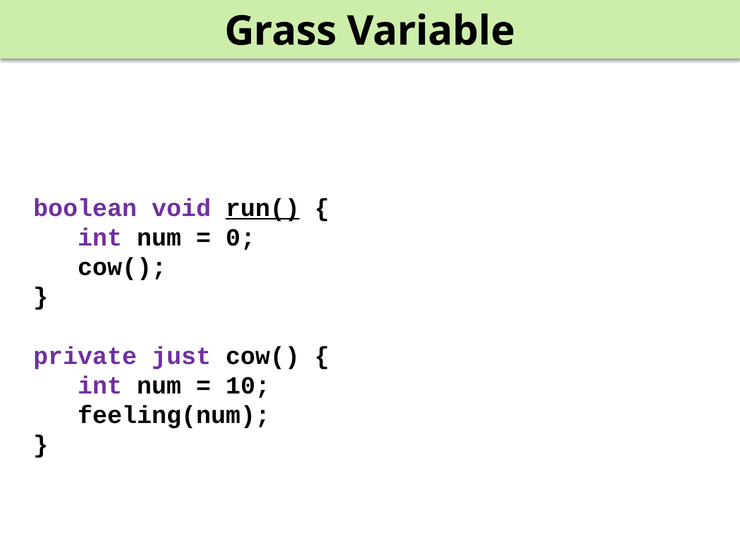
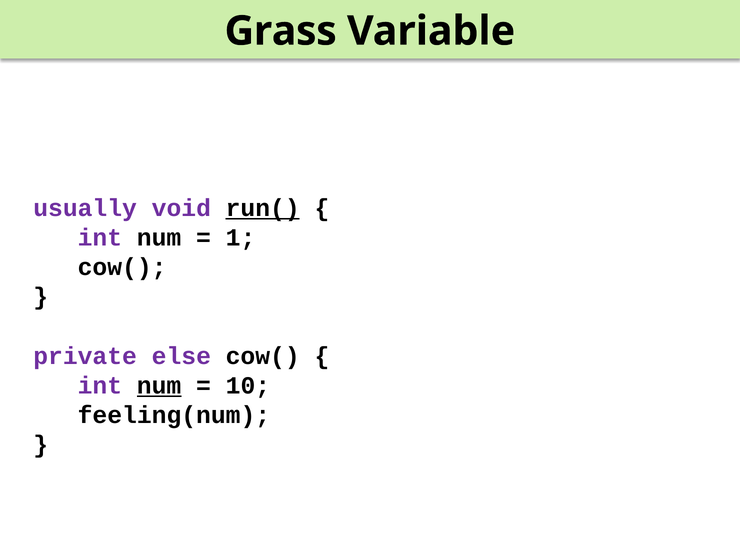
boolean: boolean -> usually
0: 0 -> 1
just: just -> else
num at (159, 386) underline: none -> present
